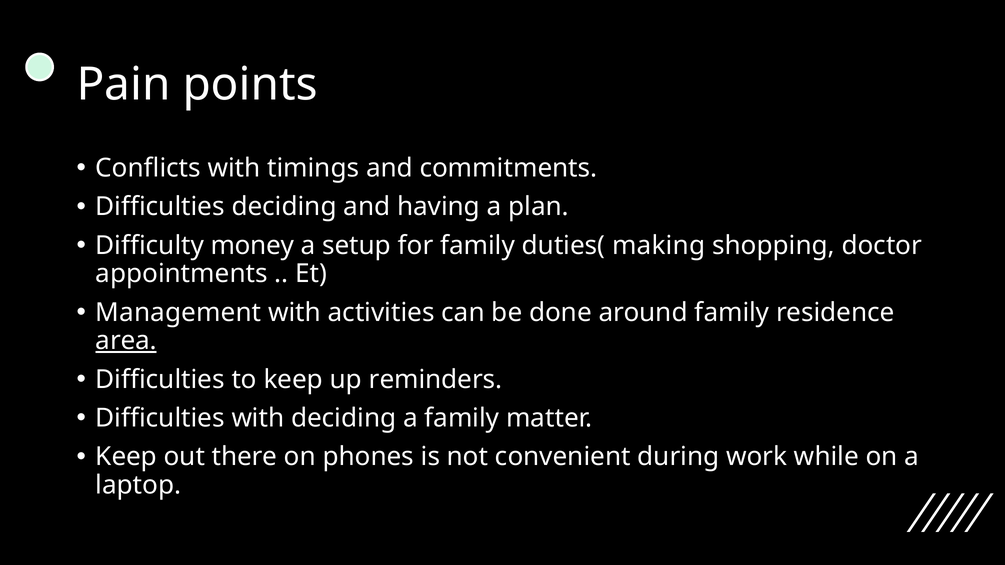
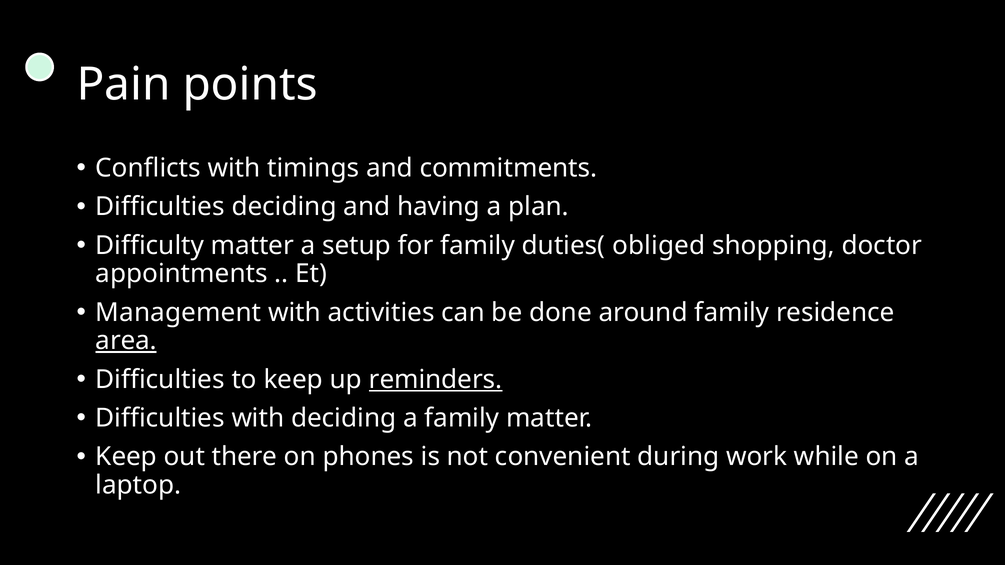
Difficulty money: money -> matter
making: making -> obliged
reminders underline: none -> present
